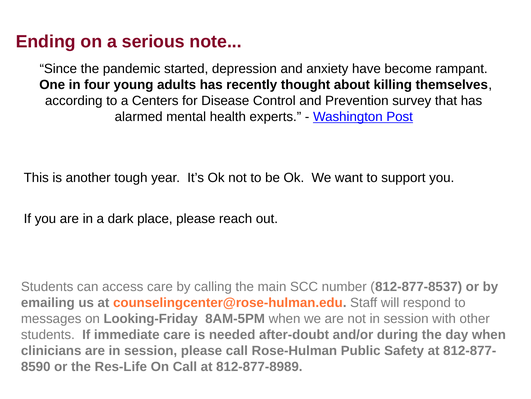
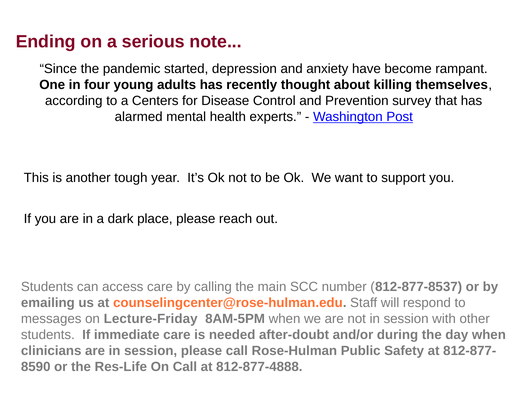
Looking-Friday: Looking-Friday -> Lecture-Friday
812-877-8989: 812-877-8989 -> 812-877-4888
